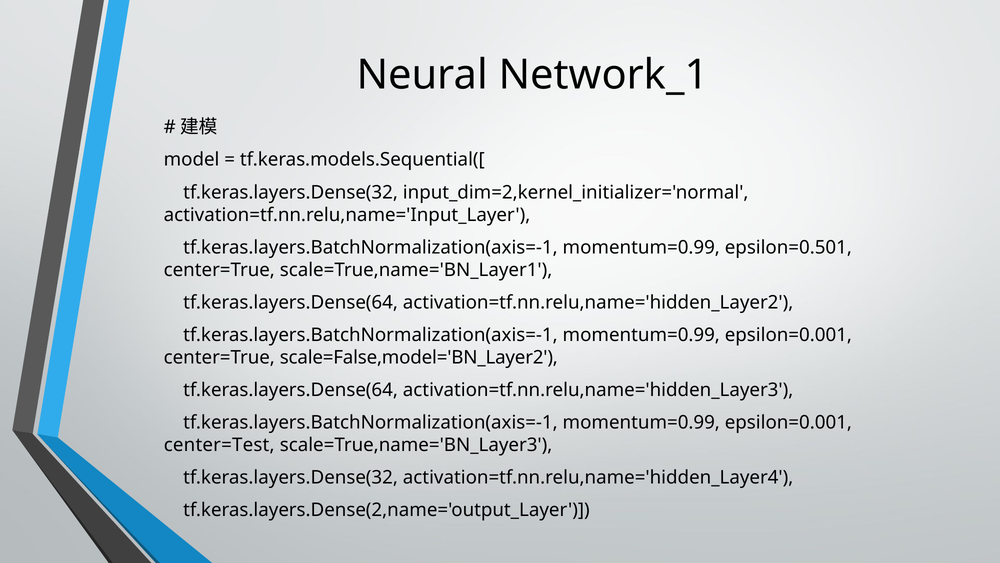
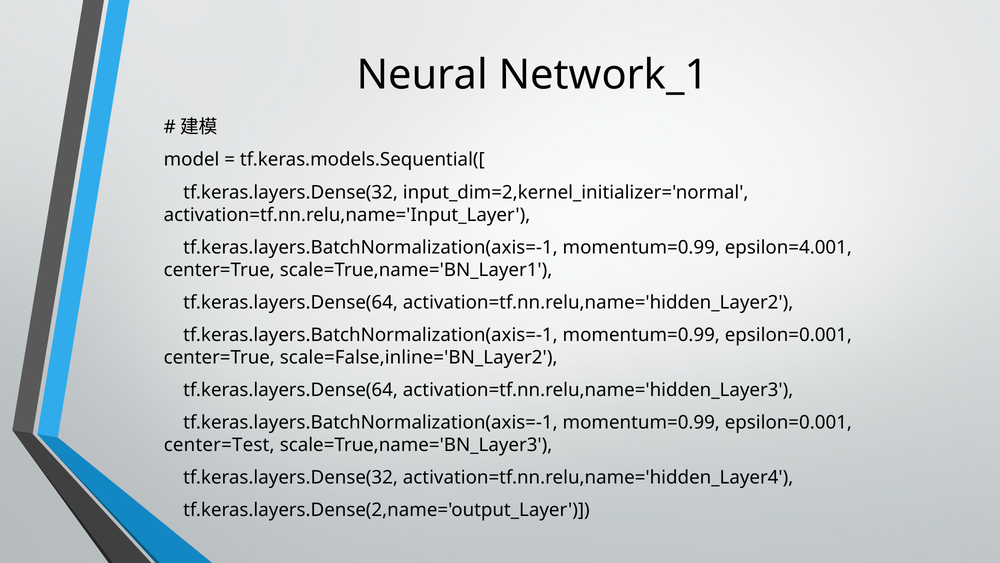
epsilon=0.501: epsilon=0.501 -> epsilon=4.001
scale=False,model='BN_Layer2: scale=False,model='BN_Layer2 -> scale=False,inline='BN_Layer2
